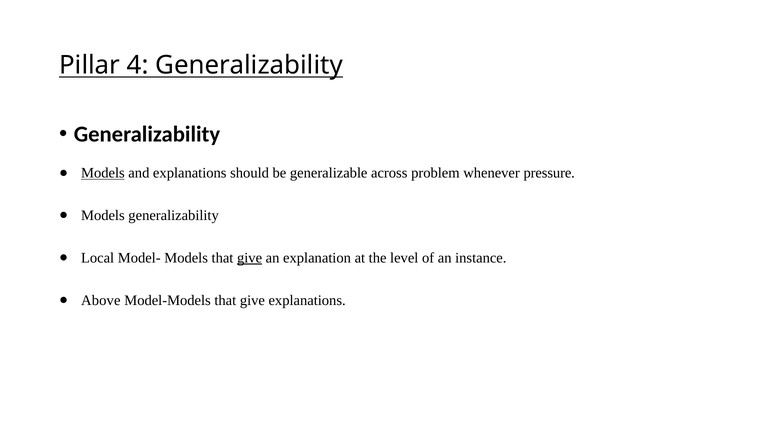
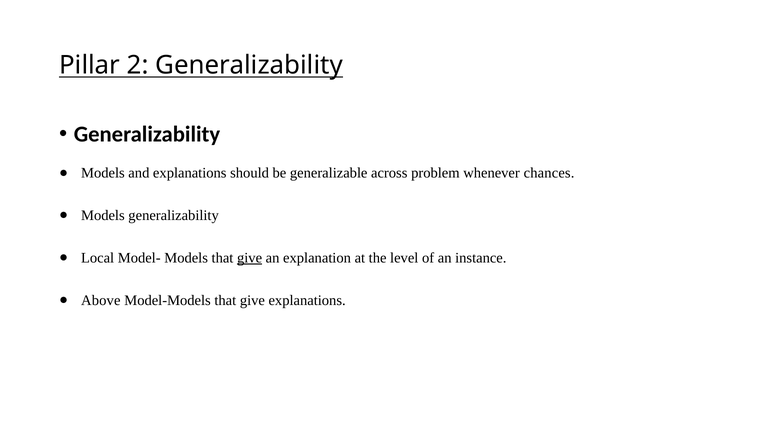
4: 4 -> 2
Models at (103, 173) underline: present -> none
pressure: pressure -> chances
